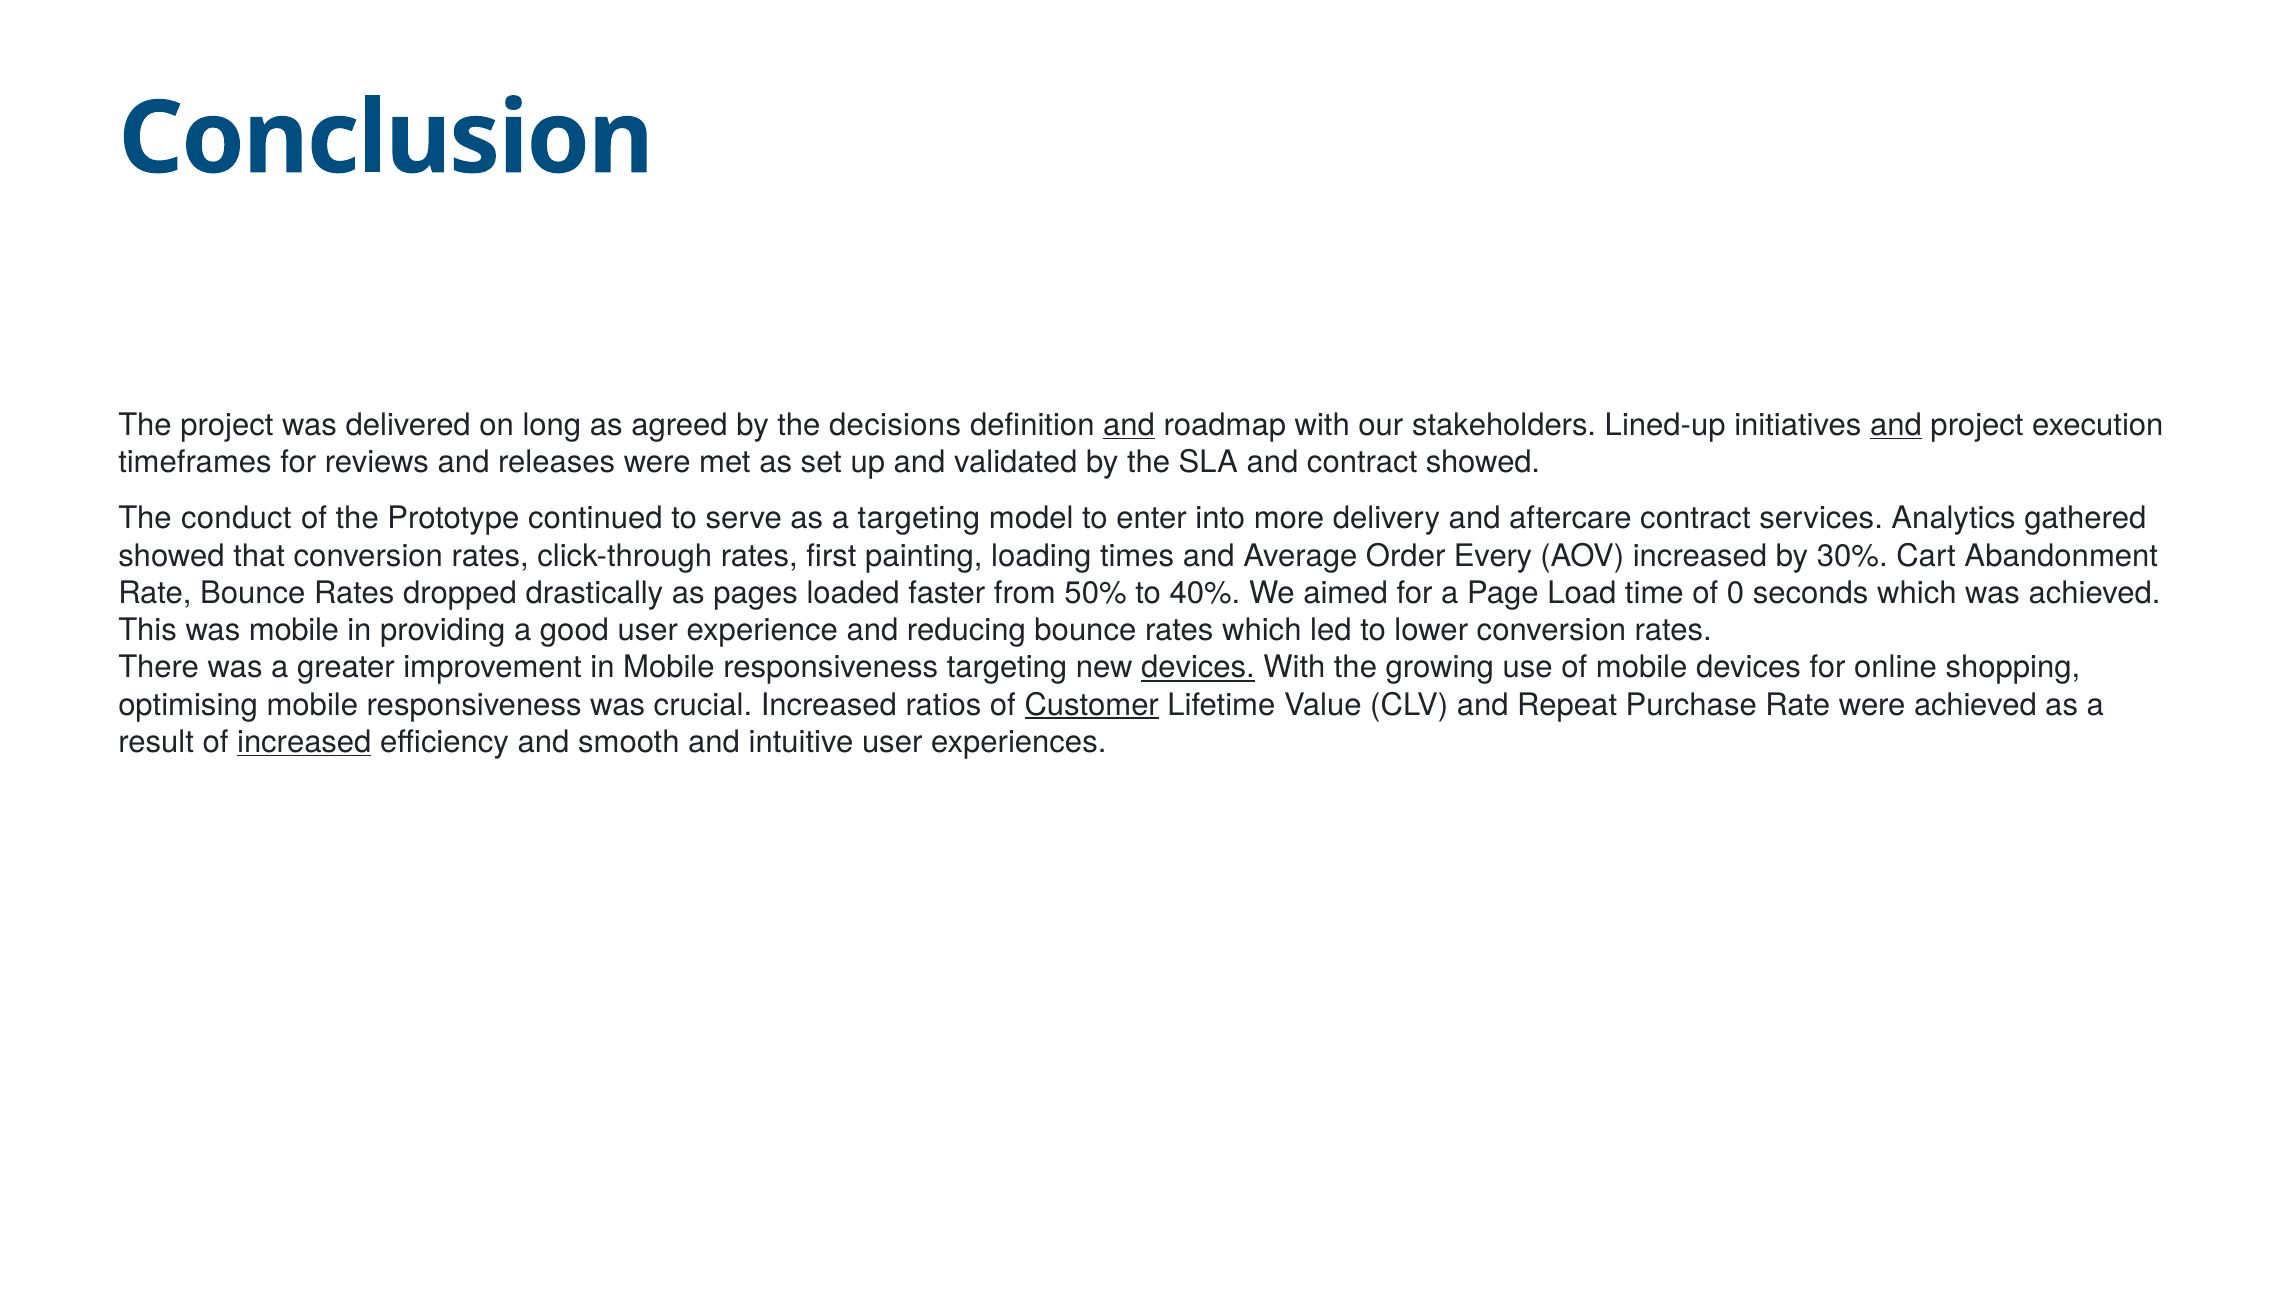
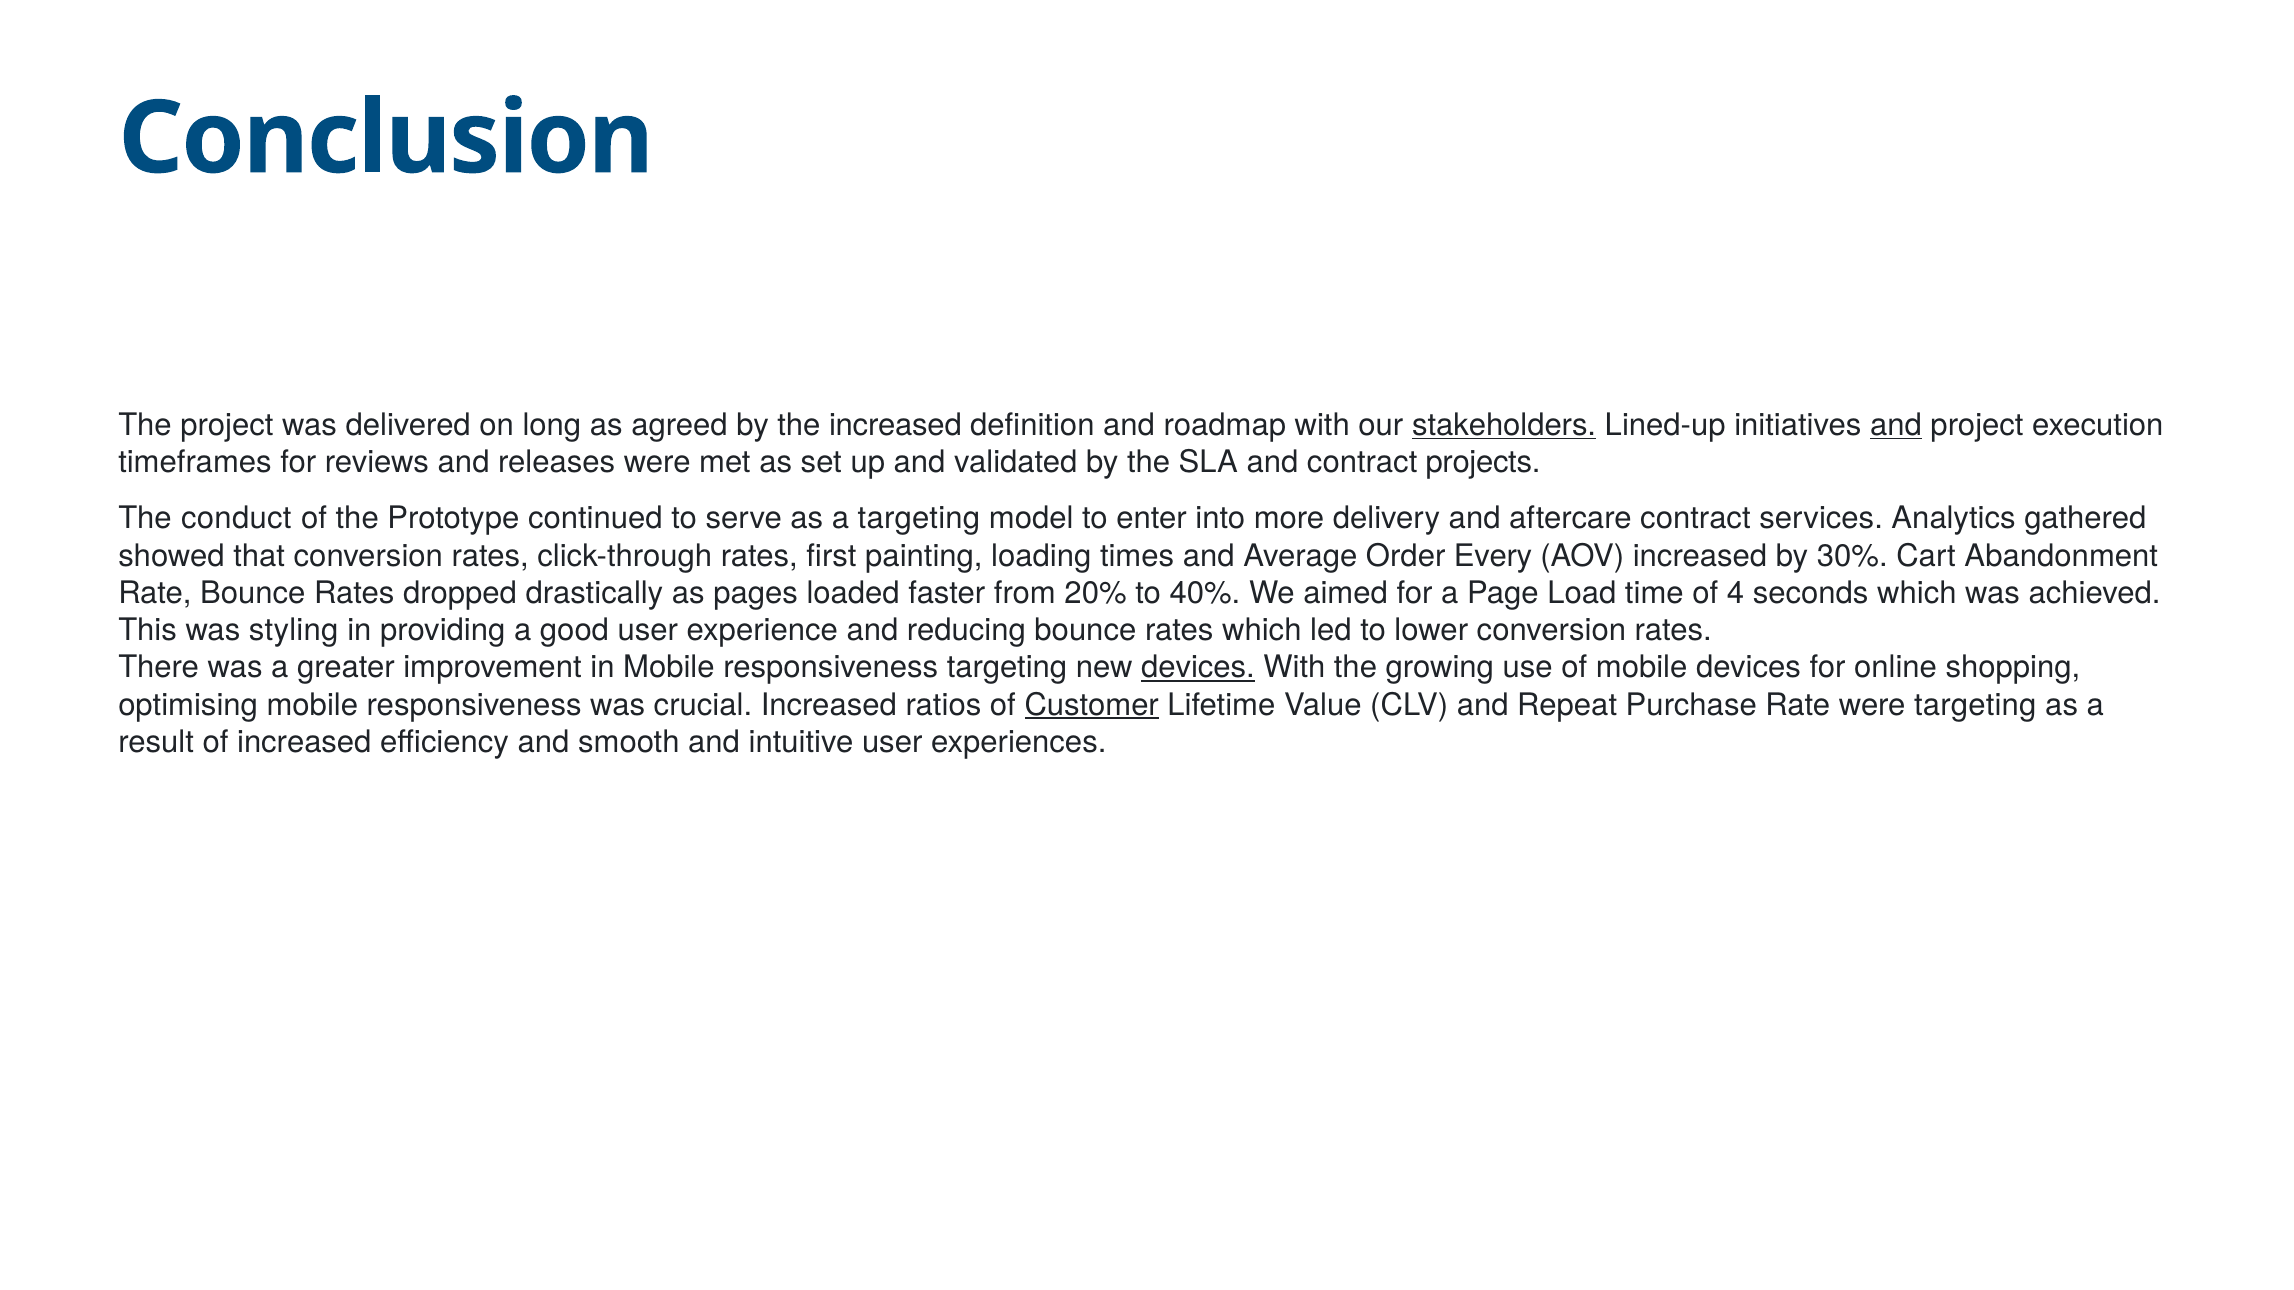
the decisions: decisions -> increased
and at (1129, 425) underline: present -> none
stakeholders underline: none -> present
contract showed: showed -> projects
50%: 50% -> 20%
0: 0 -> 4
was mobile: mobile -> styling
were achieved: achieved -> targeting
increased at (304, 742) underline: present -> none
